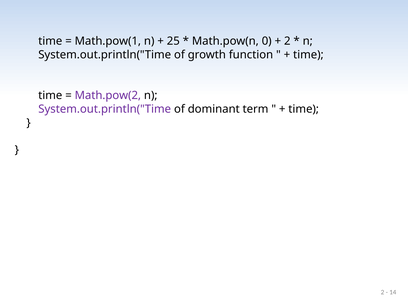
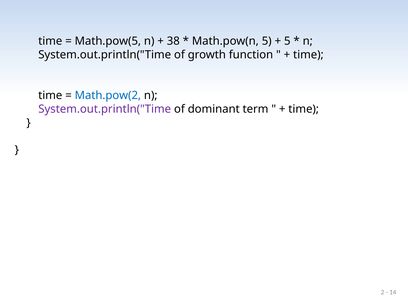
Math.pow(1: Math.pow(1 -> Math.pow(5
25: 25 -> 38
Math.pow(n 0: 0 -> 5
2 at (287, 41): 2 -> 5
Math.pow(2 colour: purple -> blue
